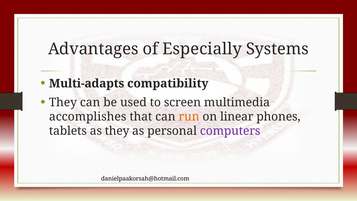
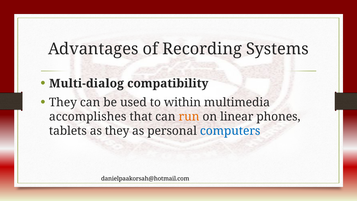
Especially: Especially -> Recording
Multi-adapts: Multi-adapts -> Multi-dialog
screen: screen -> within
computers colour: purple -> blue
